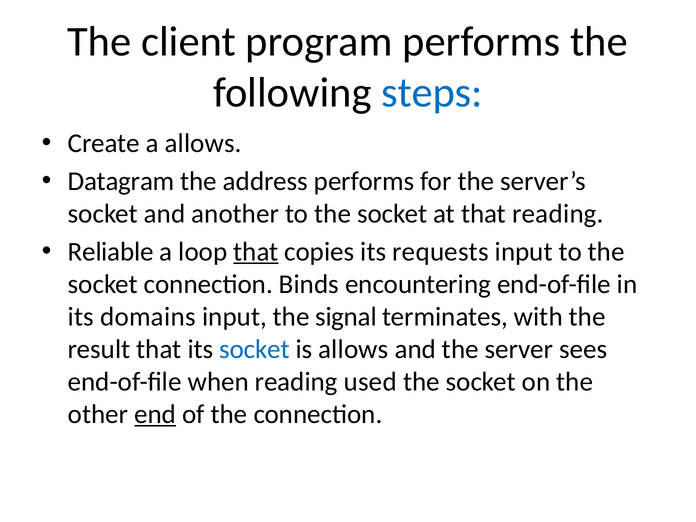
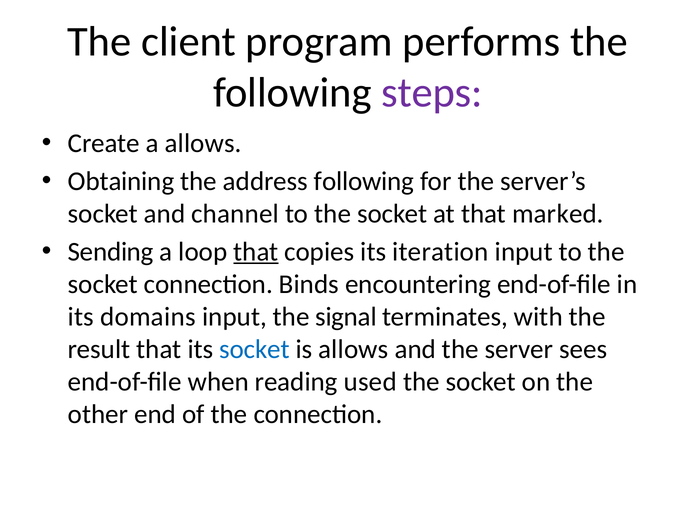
steps colour: blue -> purple
Datagram: Datagram -> Obtaining
address performs: performs -> following
another: another -> channel
that reading: reading -> marked
Reliable: Reliable -> Sending
requests: requests -> iteration
end underline: present -> none
